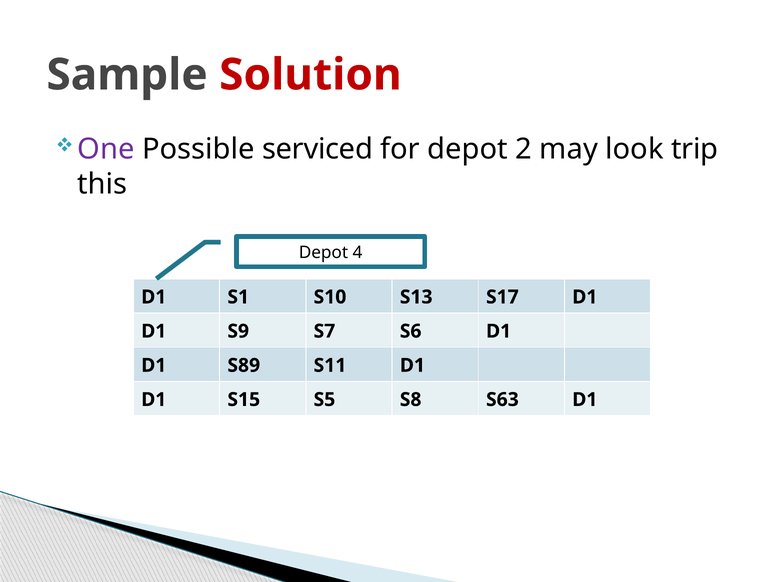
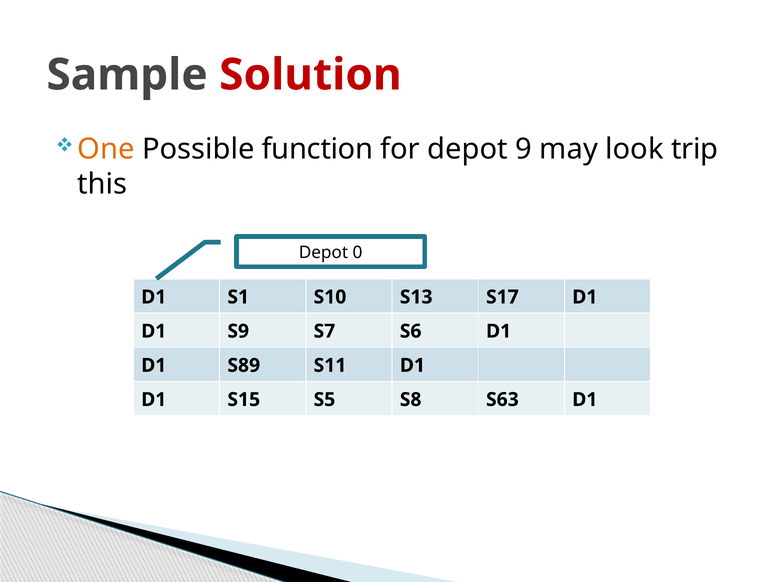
One colour: purple -> orange
serviced: serviced -> function
2: 2 -> 9
4: 4 -> 0
